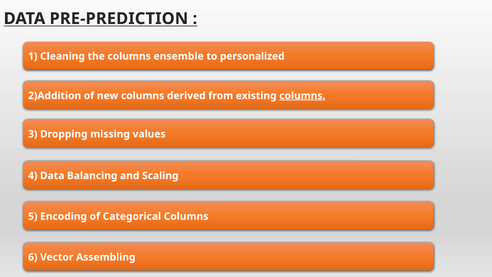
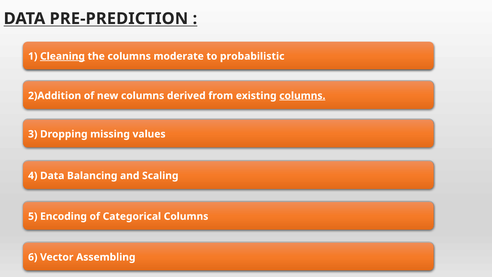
Cleaning underline: none -> present
ensemble: ensemble -> moderate
personalized: personalized -> probabilistic
